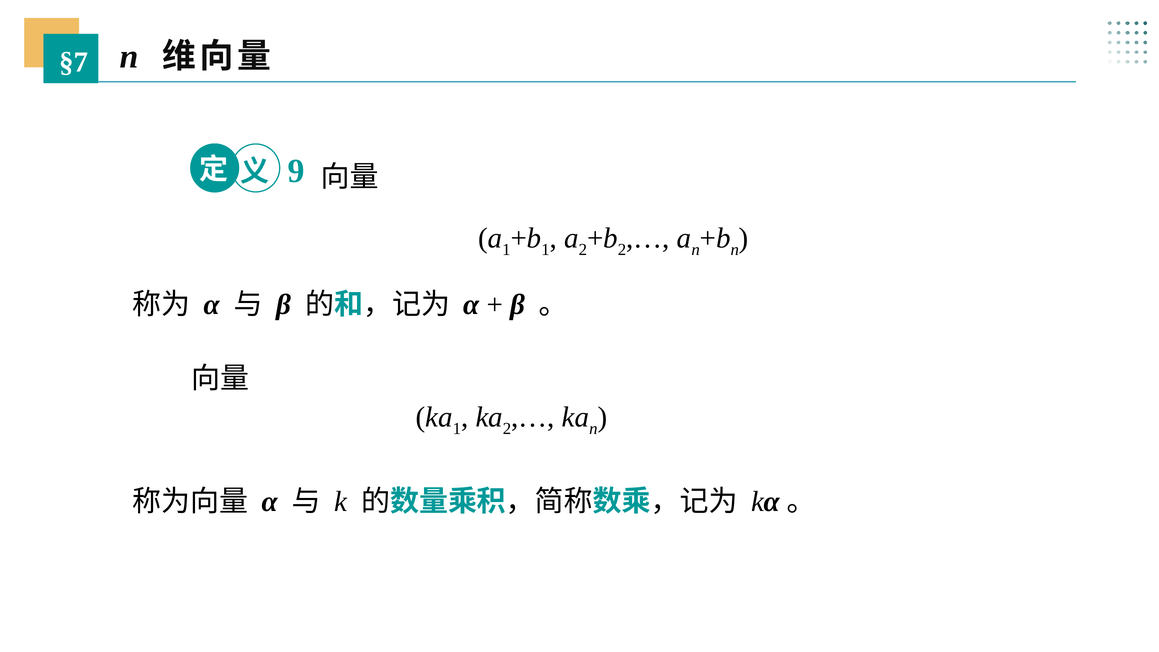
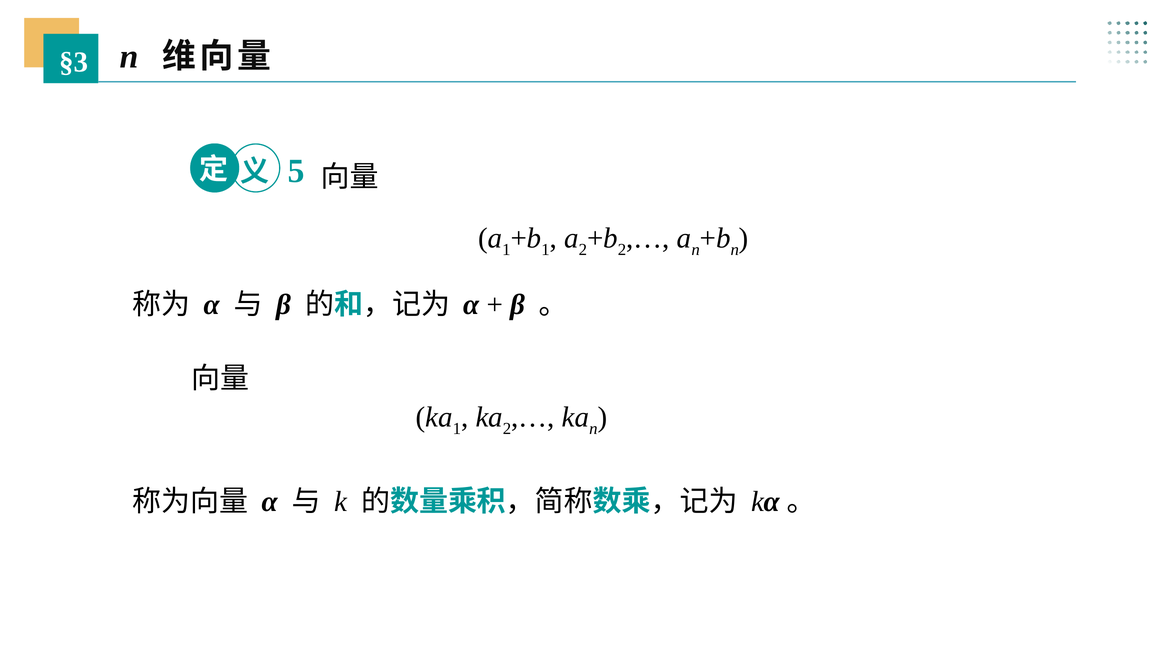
§7: §7 -> §3
9: 9 -> 5
